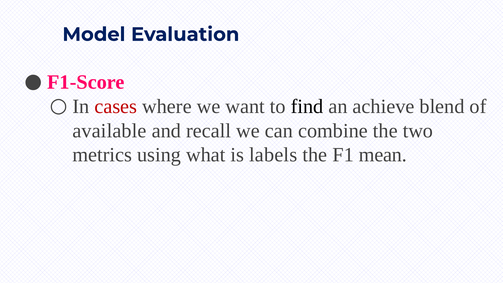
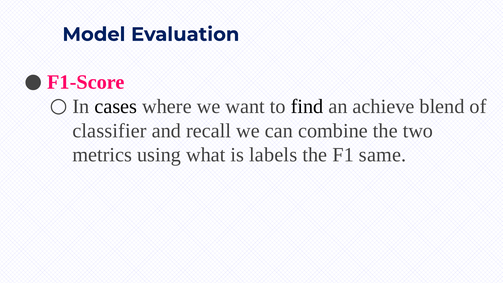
cases colour: red -> black
available: available -> classifier
mean: mean -> same
